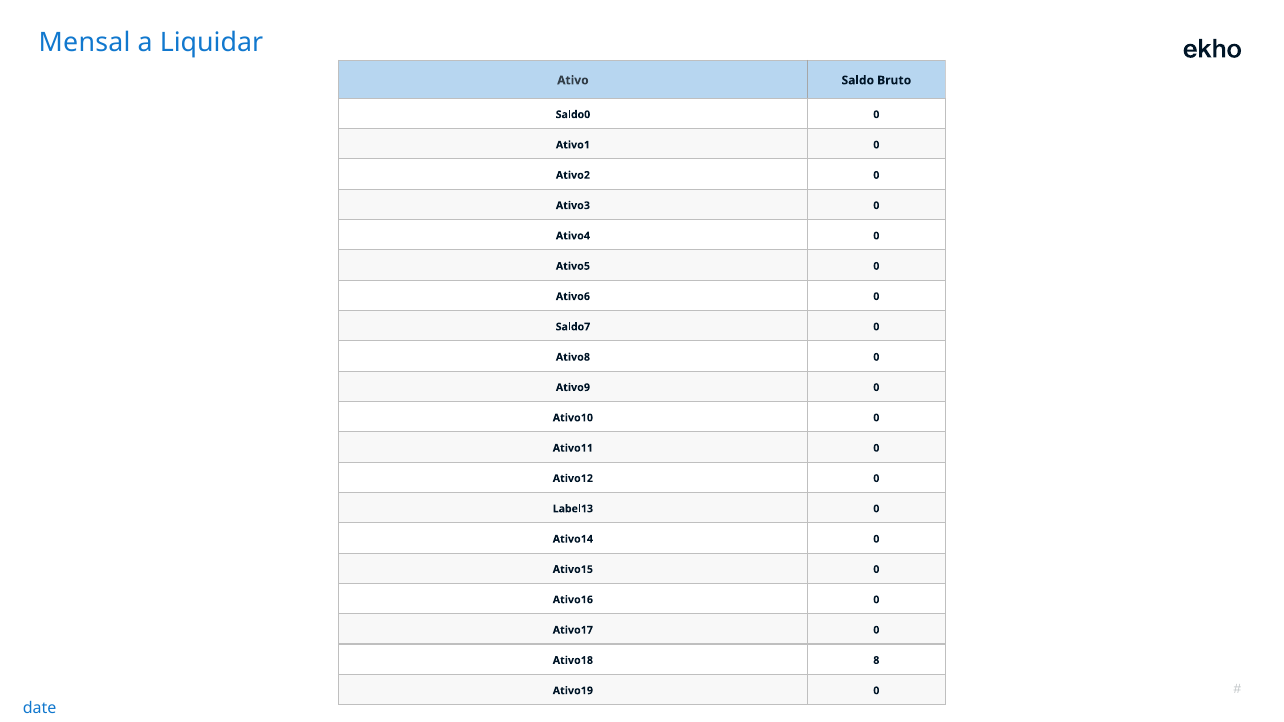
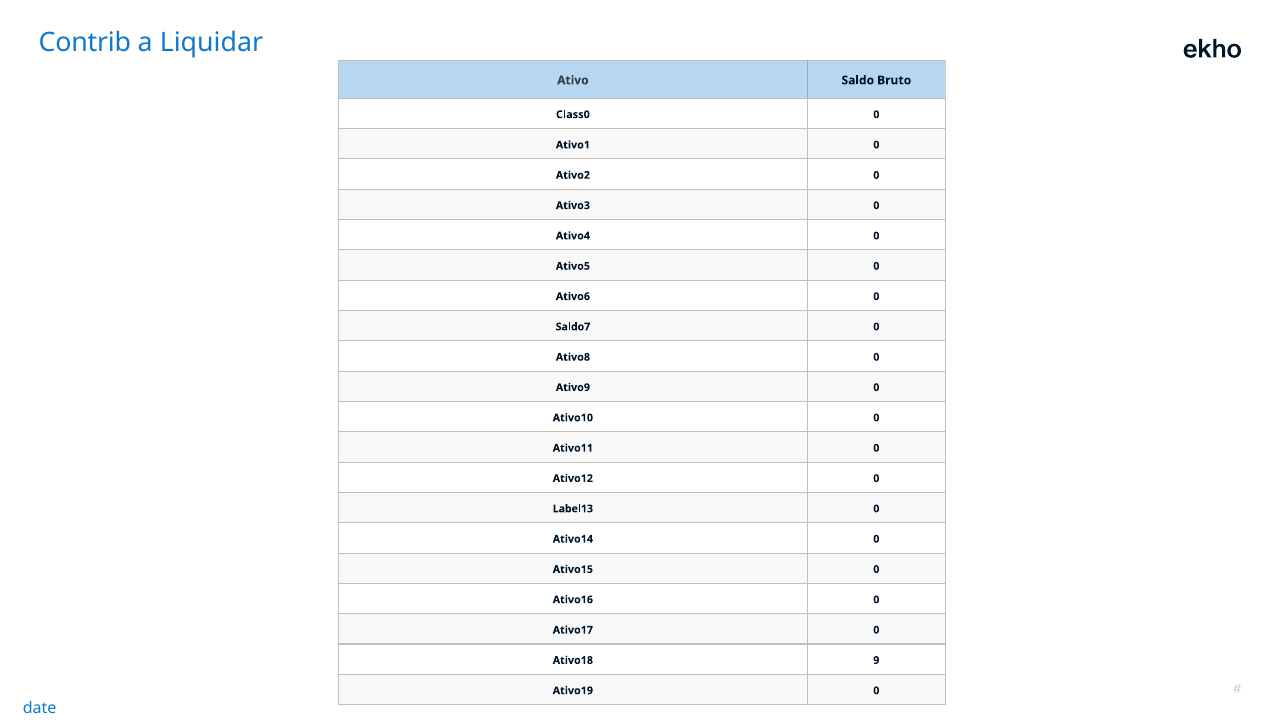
Mensal: Mensal -> Contrib
Saldo0: Saldo0 -> Class0
8: 8 -> 9
